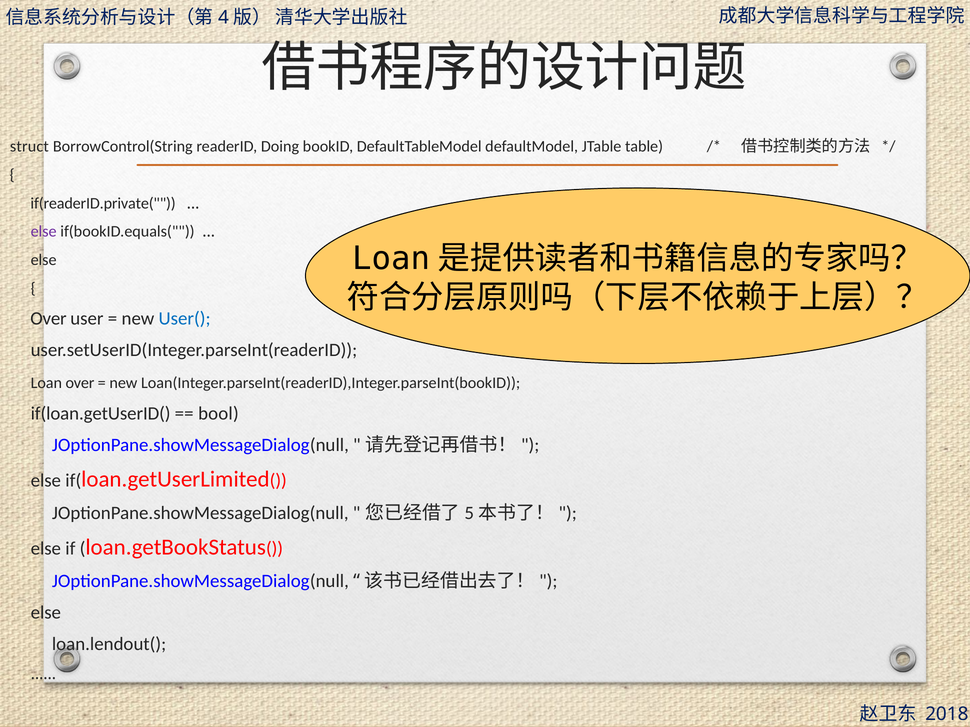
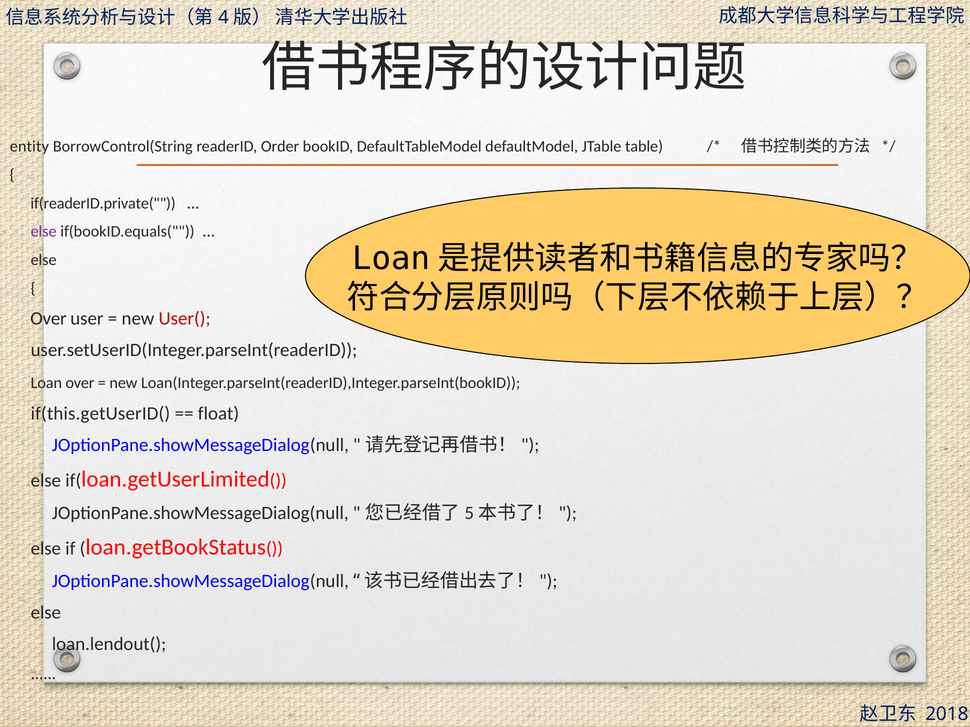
struct: struct -> entity
Doing: Doing -> Order
User( colour: blue -> red
if(loan.getUserID(: if(loan.getUserID( -> if(this.getUserID(
bool: bool -> float
